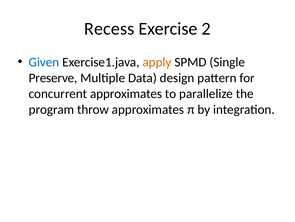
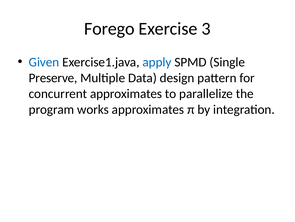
Recess: Recess -> Forego
2: 2 -> 3
apply colour: orange -> blue
throw: throw -> works
